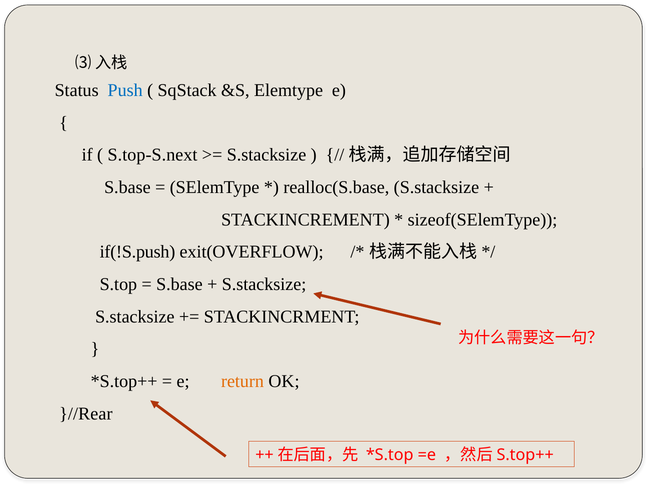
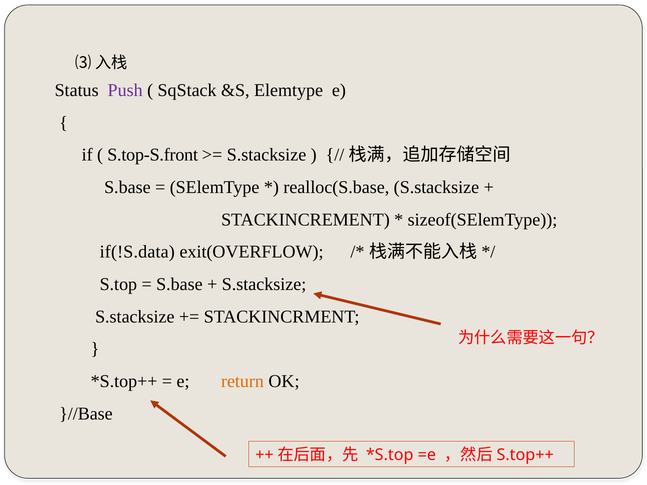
Push colour: blue -> purple
S.top-S.next: S.top-S.next -> S.top-S.front
if(!S.push: if(!S.push -> if(!S.data
}//Rear: }//Rear -> }//Base
